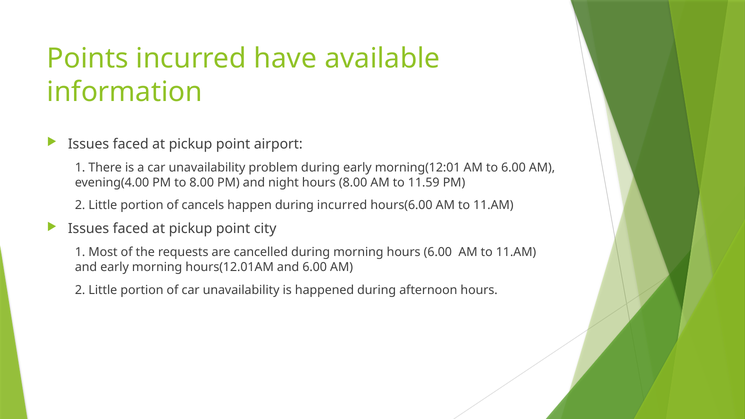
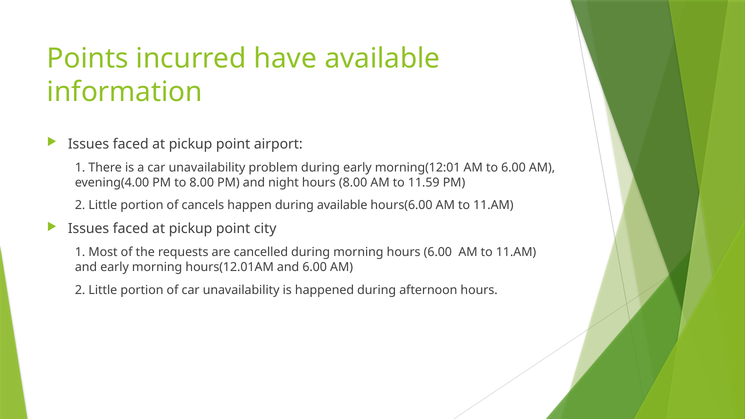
during incurred: incurred -> available
